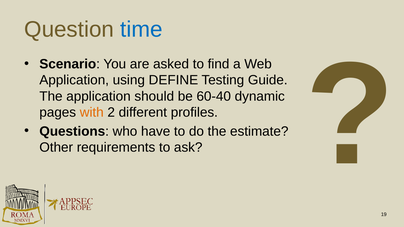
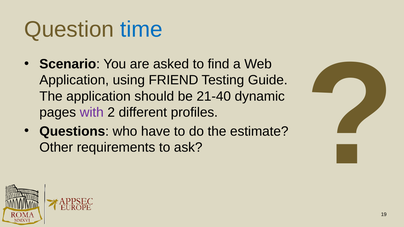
DEFINE: DEFINE -> FRIEND
60-40: 60-40 -> 21-40
with colour: orange -> purple
